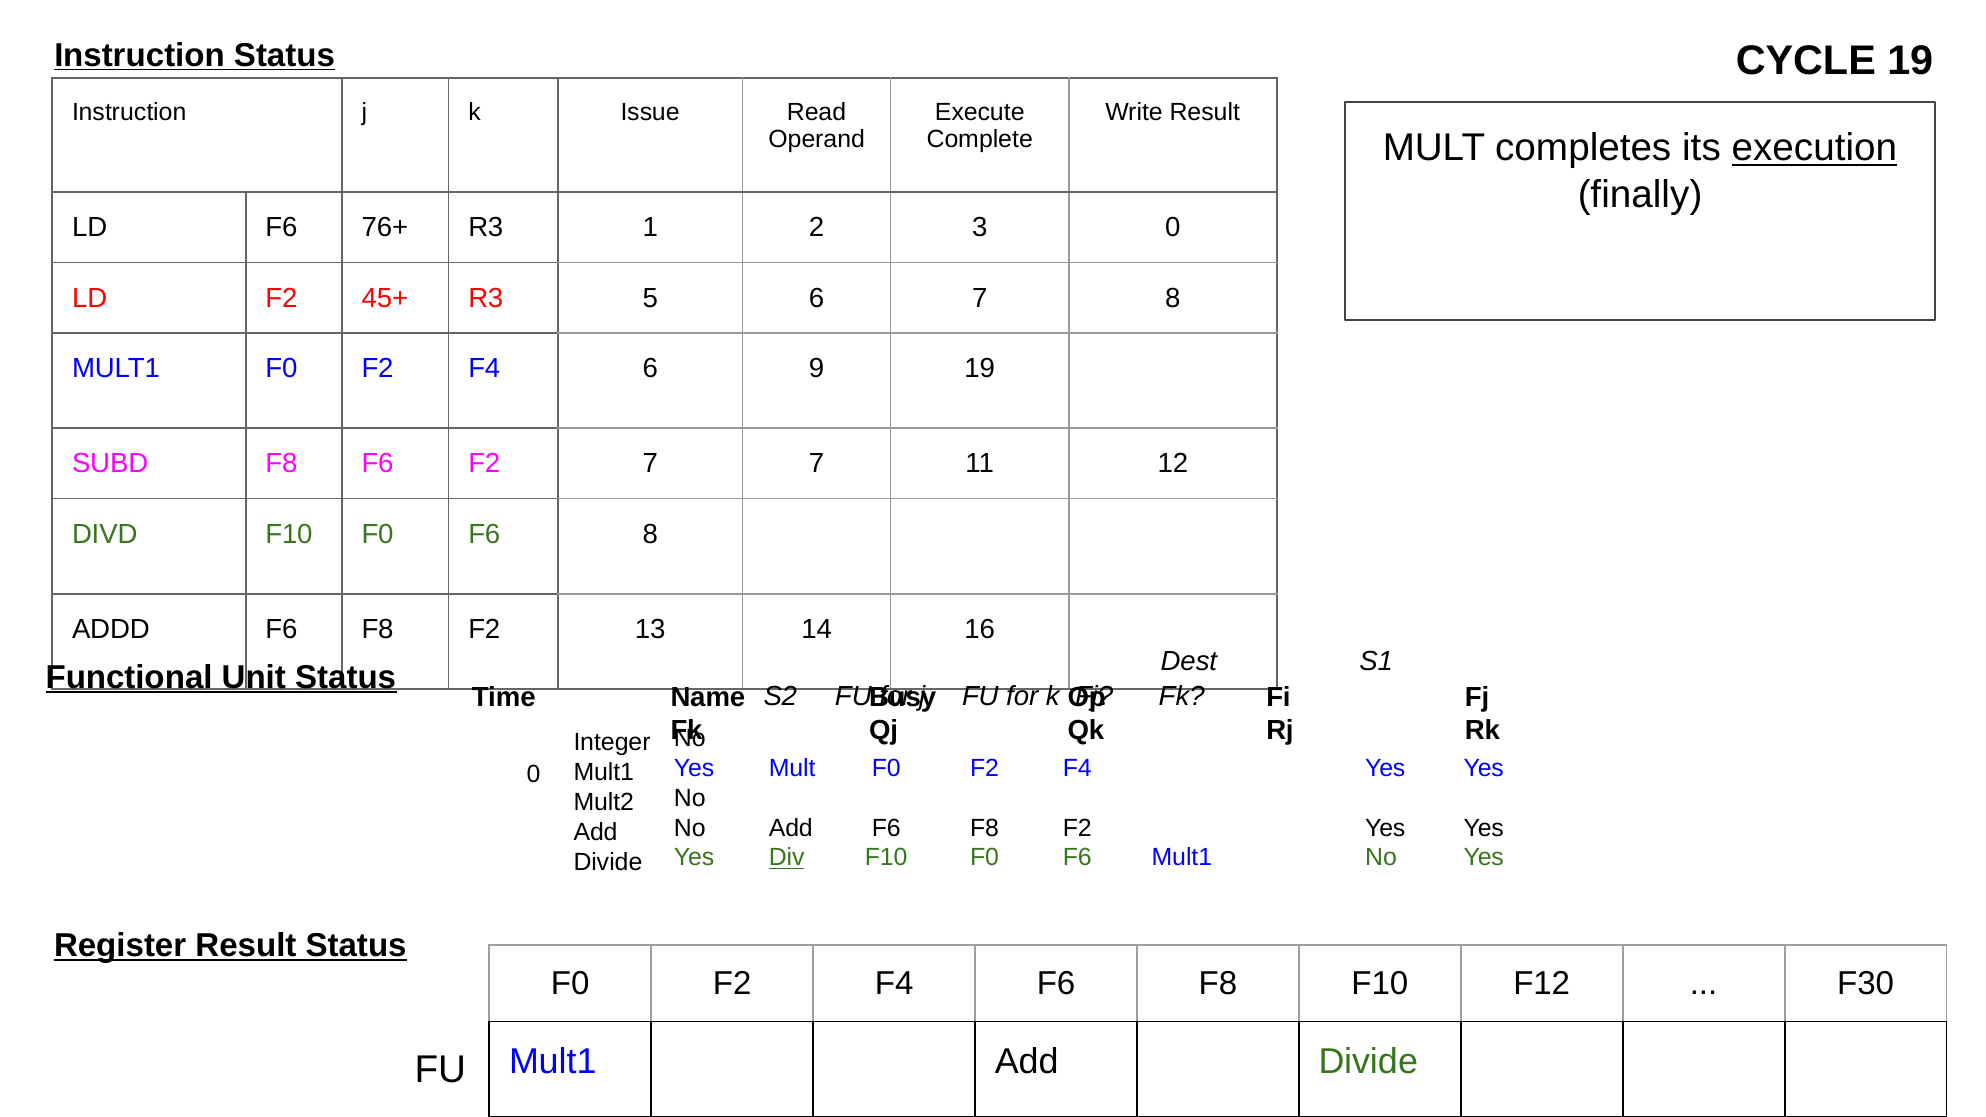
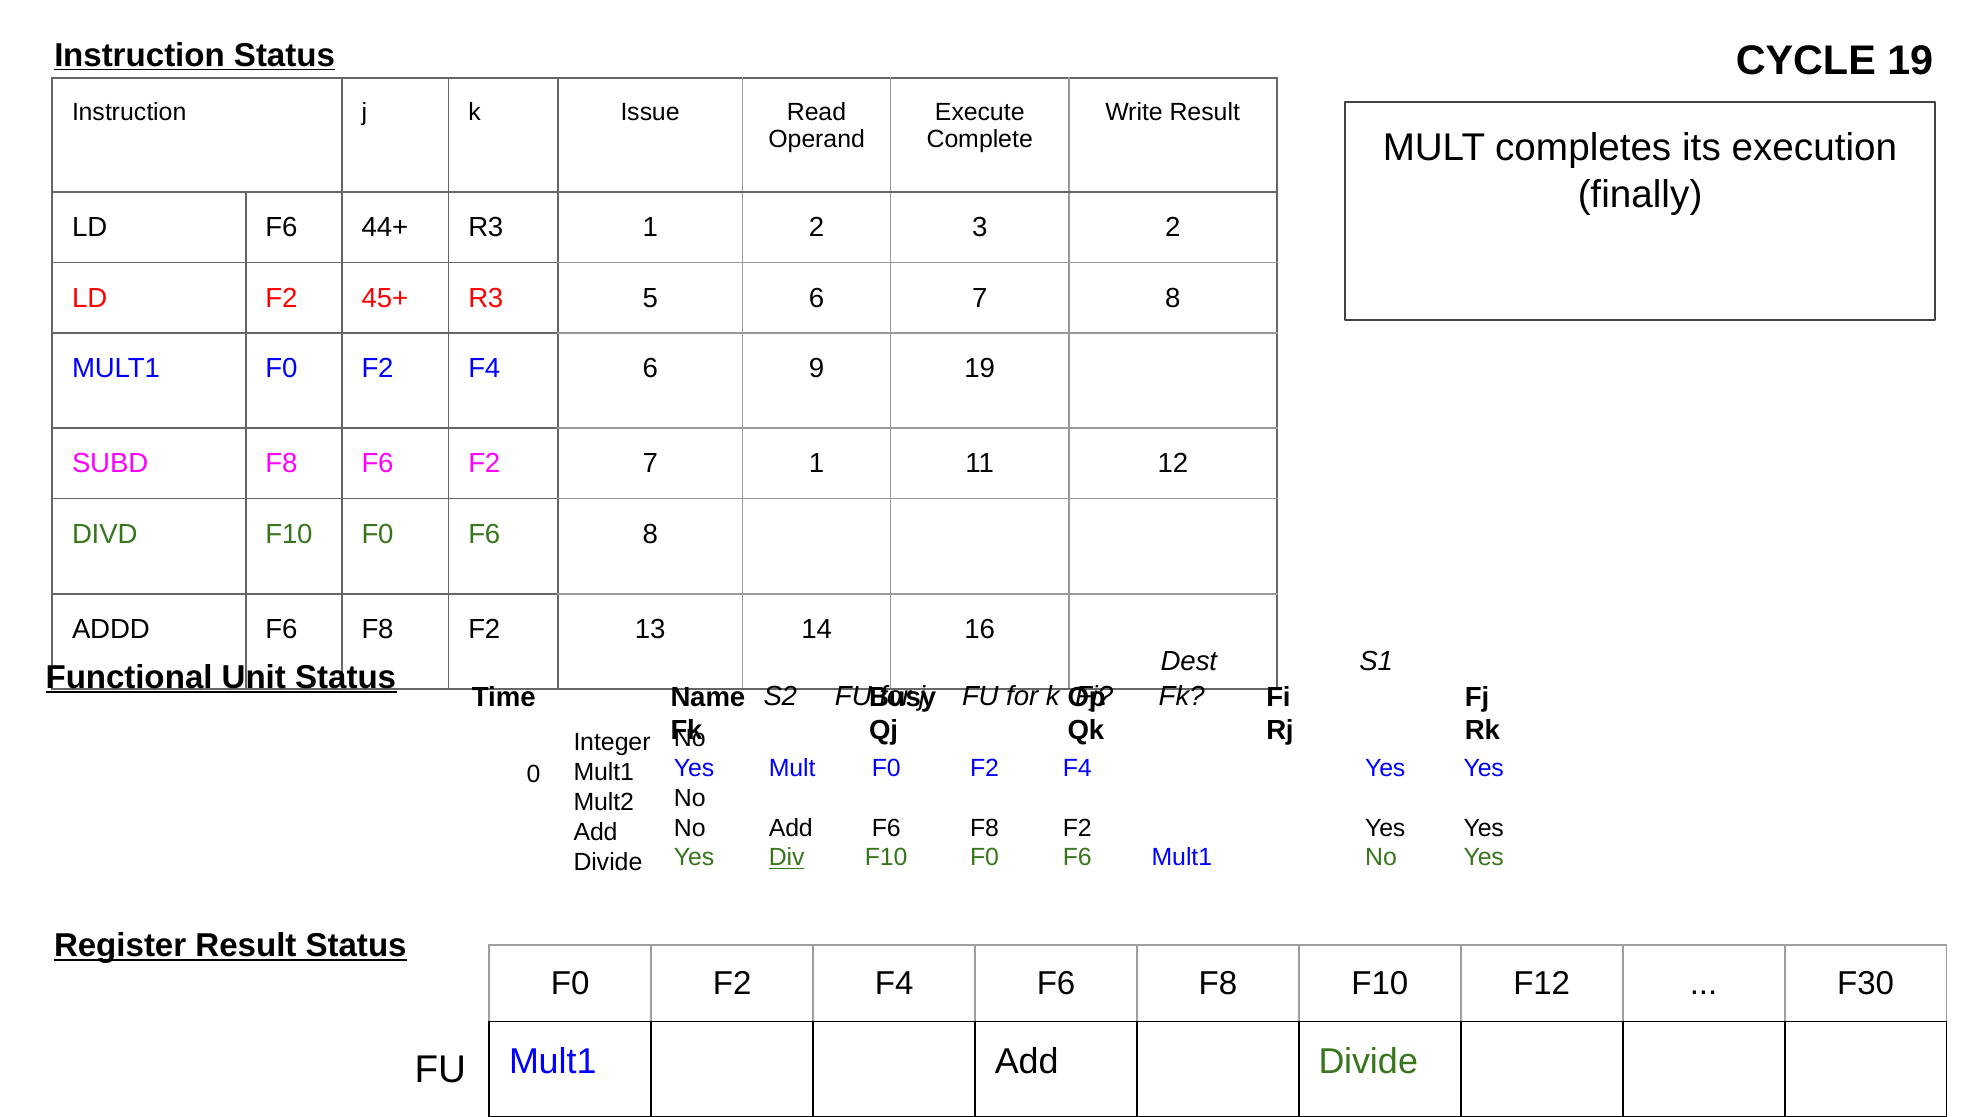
execution underline: present -> none
76+: 76+ -> 44+
3 0: 0 -> 2
7 7: 7 -> 1
